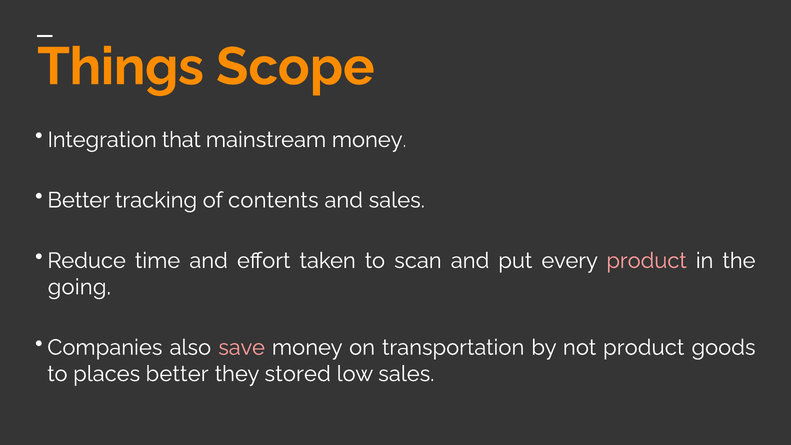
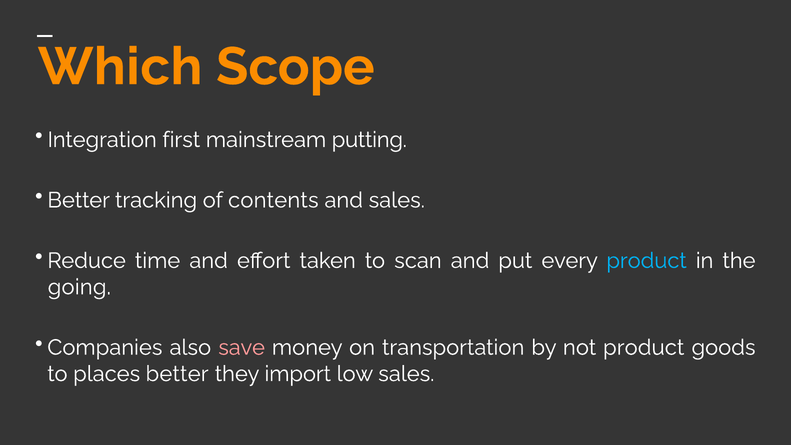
Things: Things -> Which
that: that -> first
mainstream money: money -> putting
product at (647, 261) colour: pink -> light blue
stored: stored -> import
